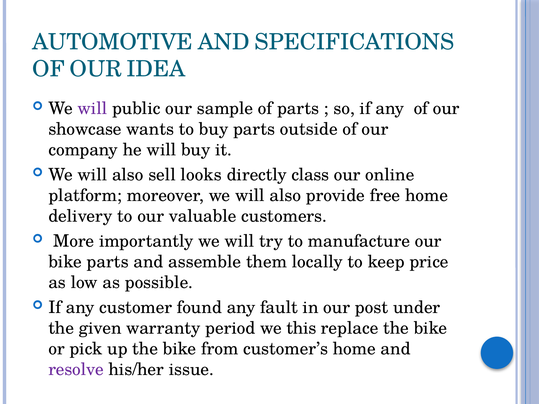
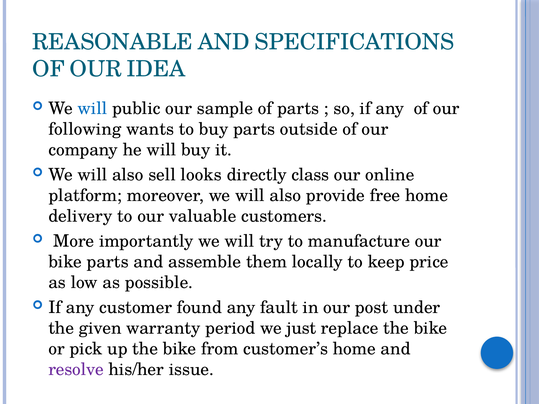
AUTOMOTIVE: AUTOMOTIVE -> REASONABLE
will at (92, 109) colour: purple -> blue
showcase: showcase -> following
this: this -> just
